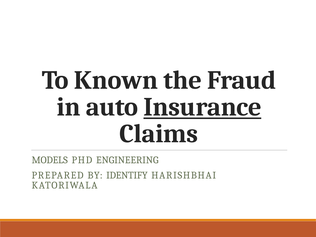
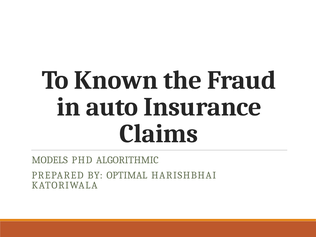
Insurance underline: present -> none
ENGINEERING: ENGINEERING -> ALGORITHMIC
IDENTIFY: IDENTIFY -> OPTIMAL
